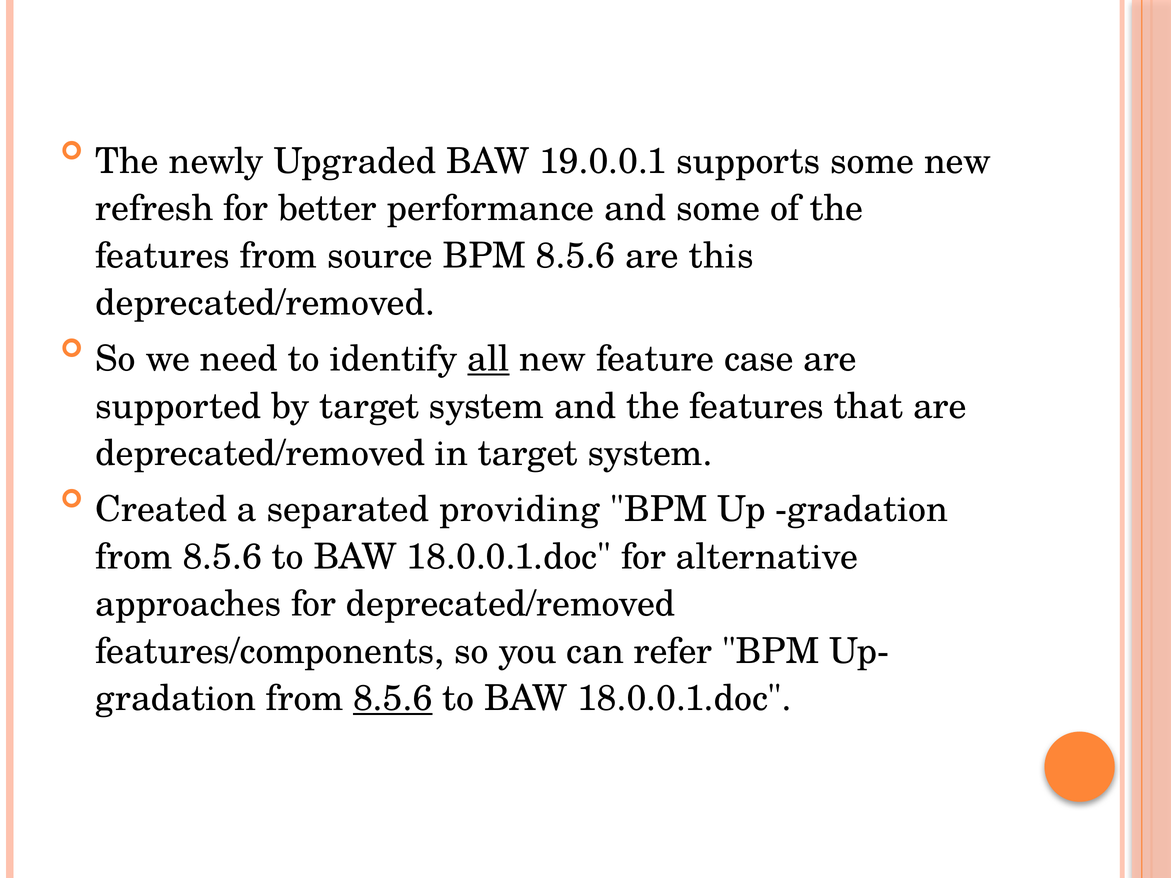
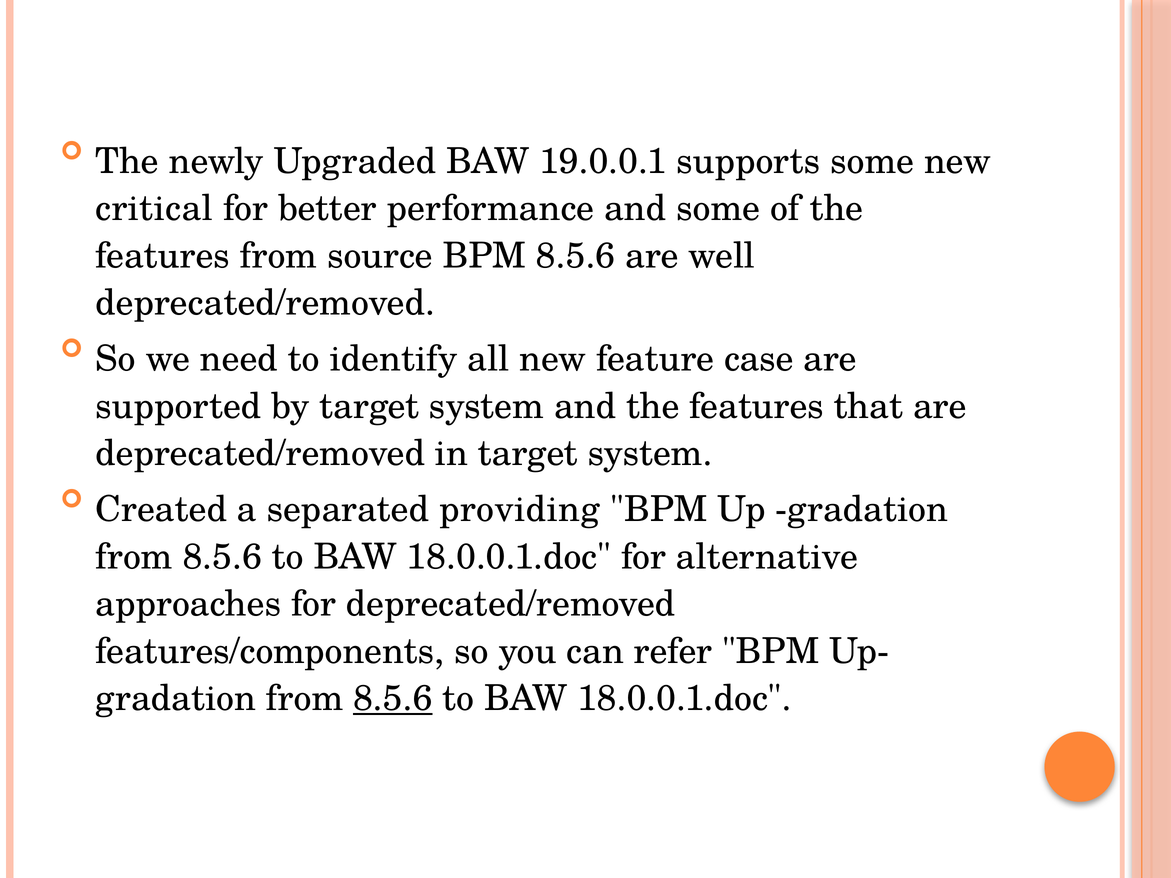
refresh: refresh -> critical
this: this -> well
all underline: present -> none
